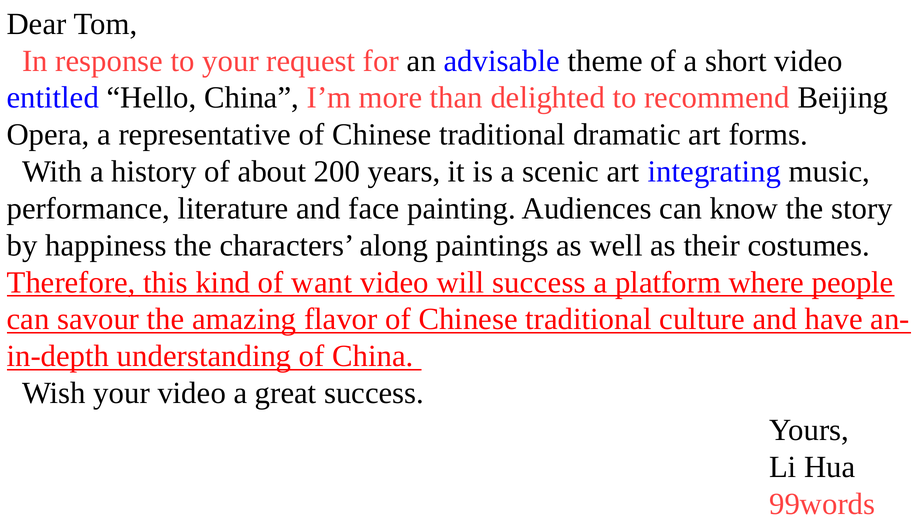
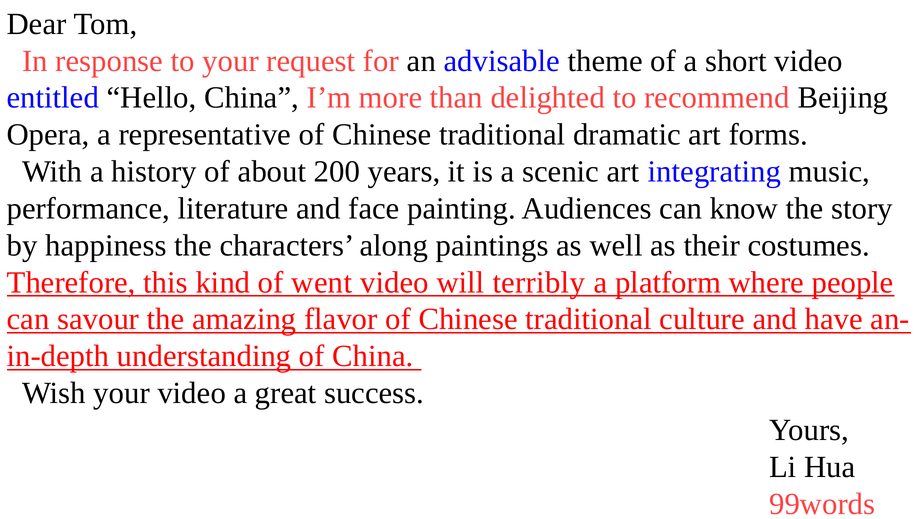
want: want -> went
will success: success -> terribly
